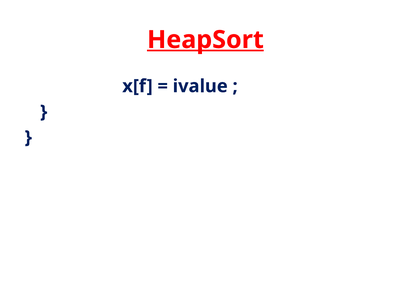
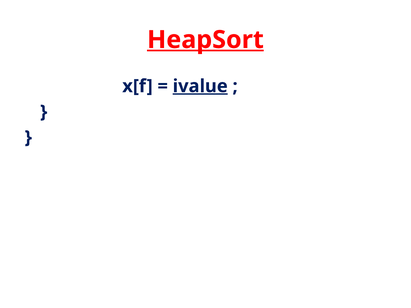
ivalue underline: none -> present
